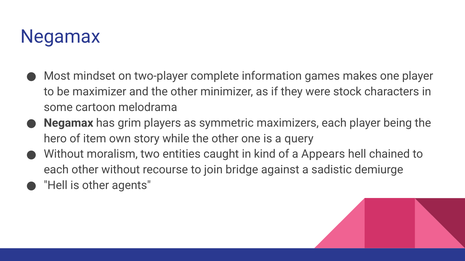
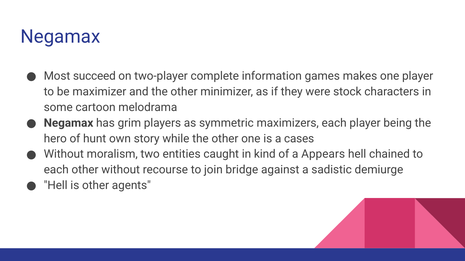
mindset: mindset -> succeed
item: item -> hunt
query: query -> cases
